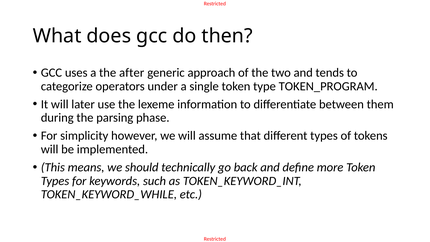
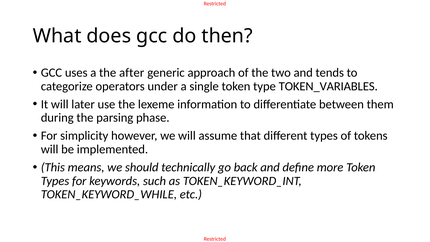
TOKEN_PROGRAM: TOKEN_PROGRAM -> TOKEN_VARIABLES
